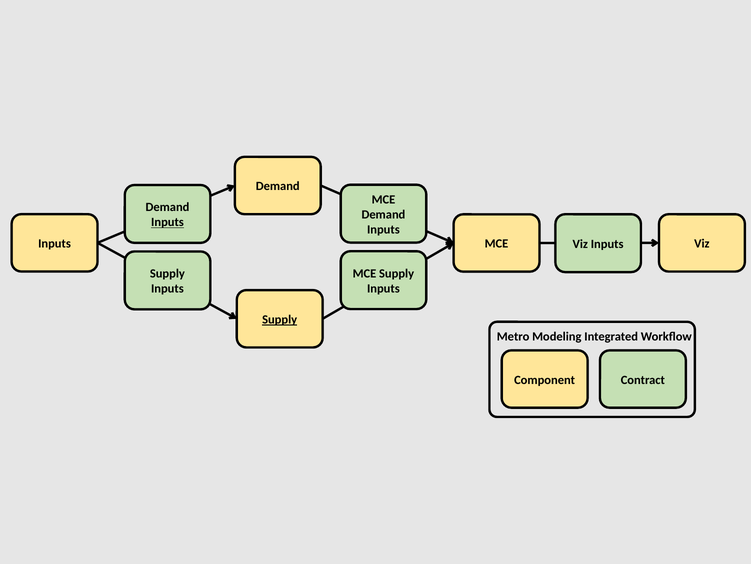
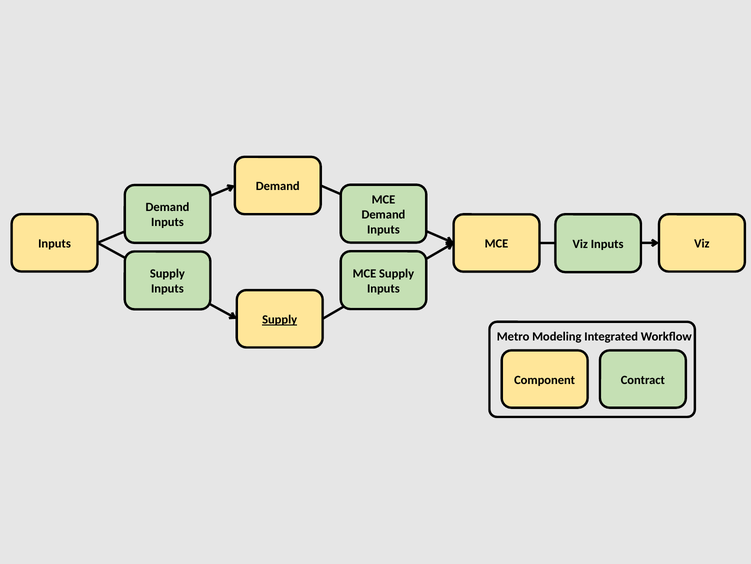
Inputs at (167, 222) underline: present -> none
